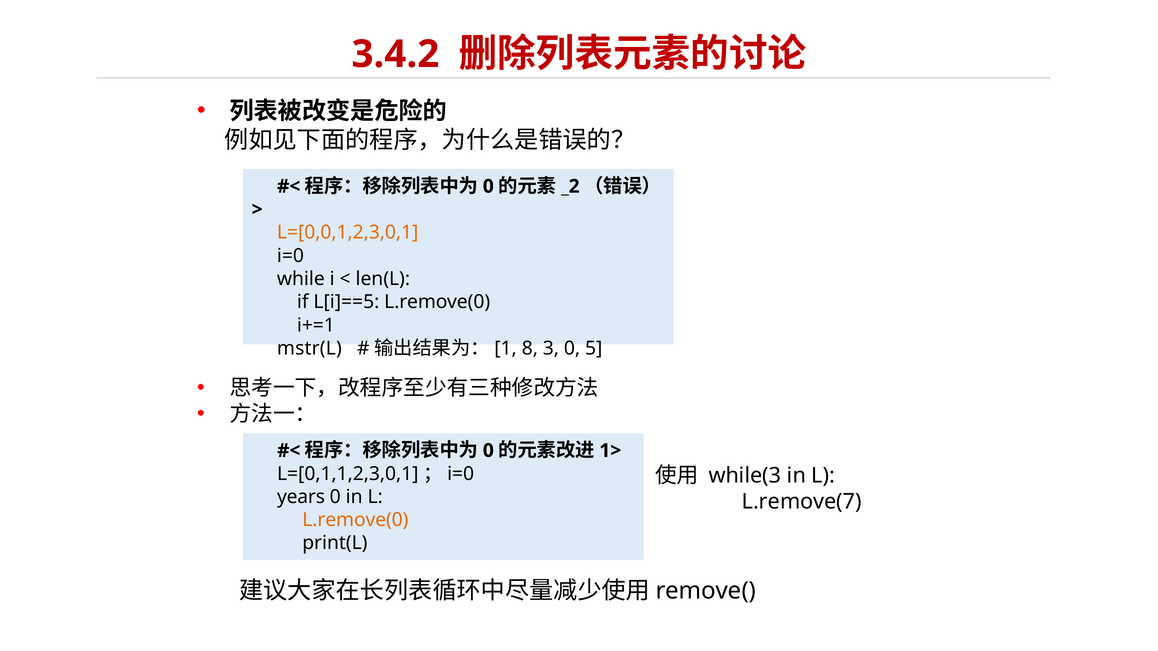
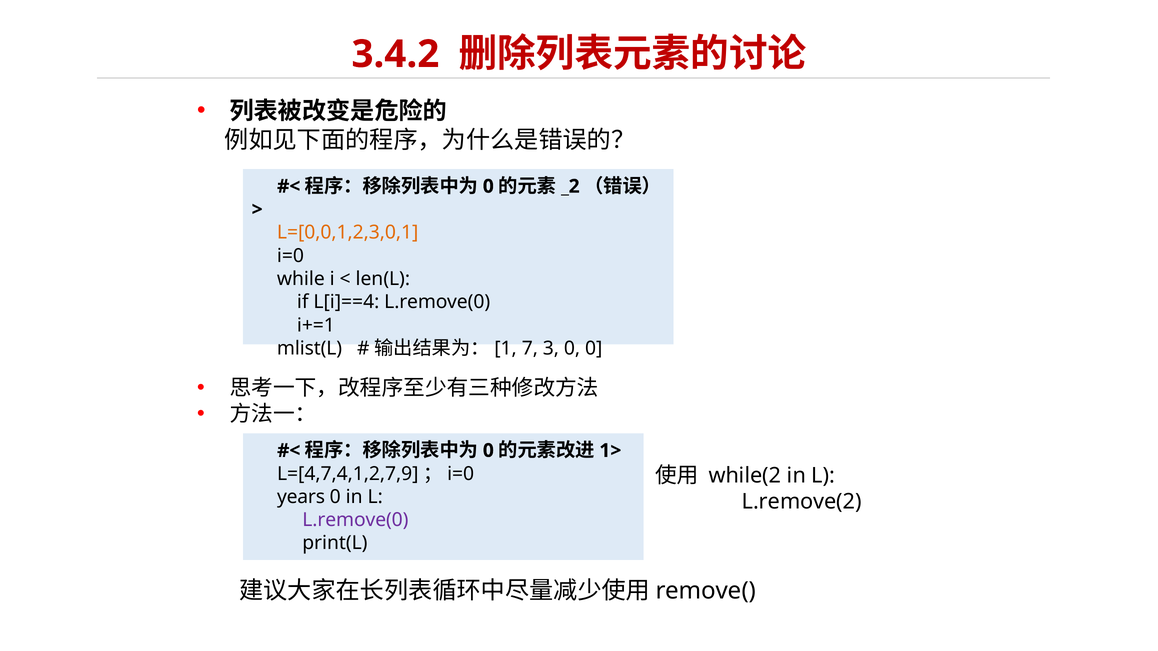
L[i]==5: L[i]==5 -> L[i]==4
mstr(L: mstr(L -> mlist(L
8: 8 -> 7
0 5: 5 -> 0
while(3: while(3 -> while(2
L=[0,1,1,2,3,0,1: L=[0,1,1,2,3,0,1 -> L=[4,7,4,1,2,7,9
L.remove(7: L.remove(7 -> L.remove(2
L.remove(0 at (355, 520) colour: orange -> purple
